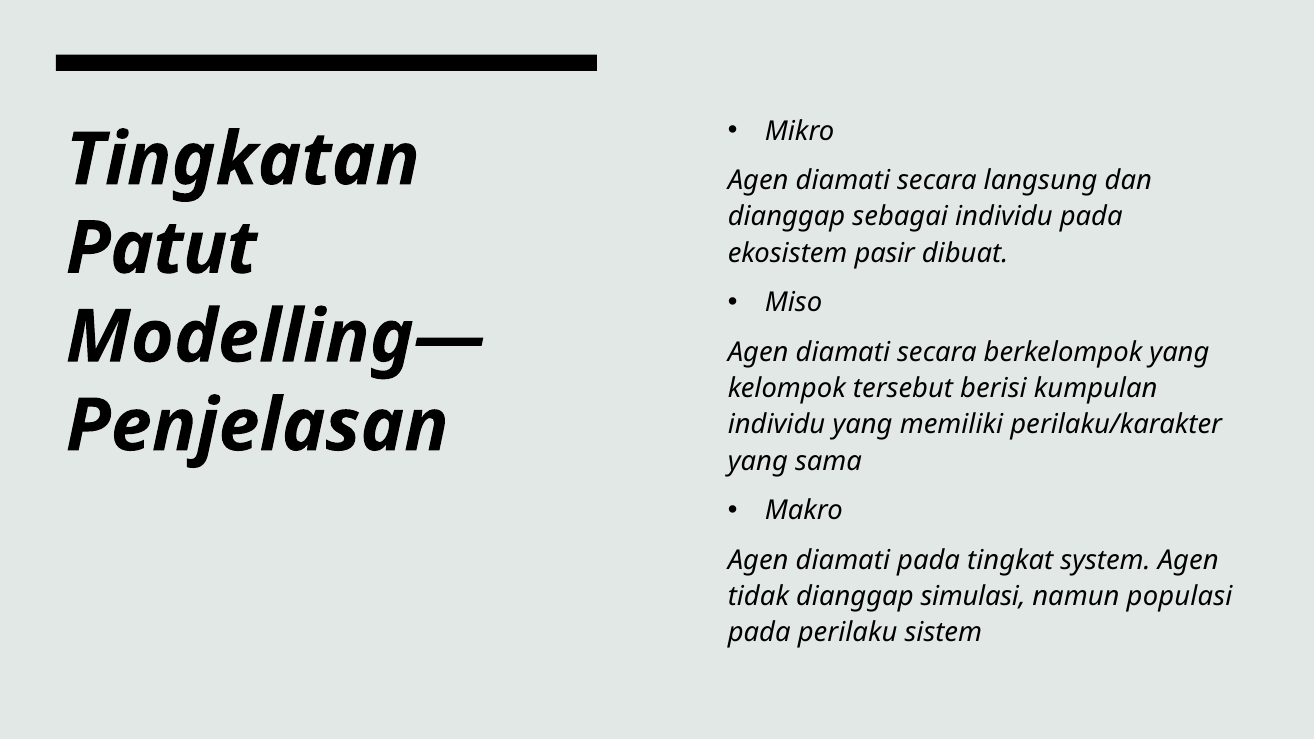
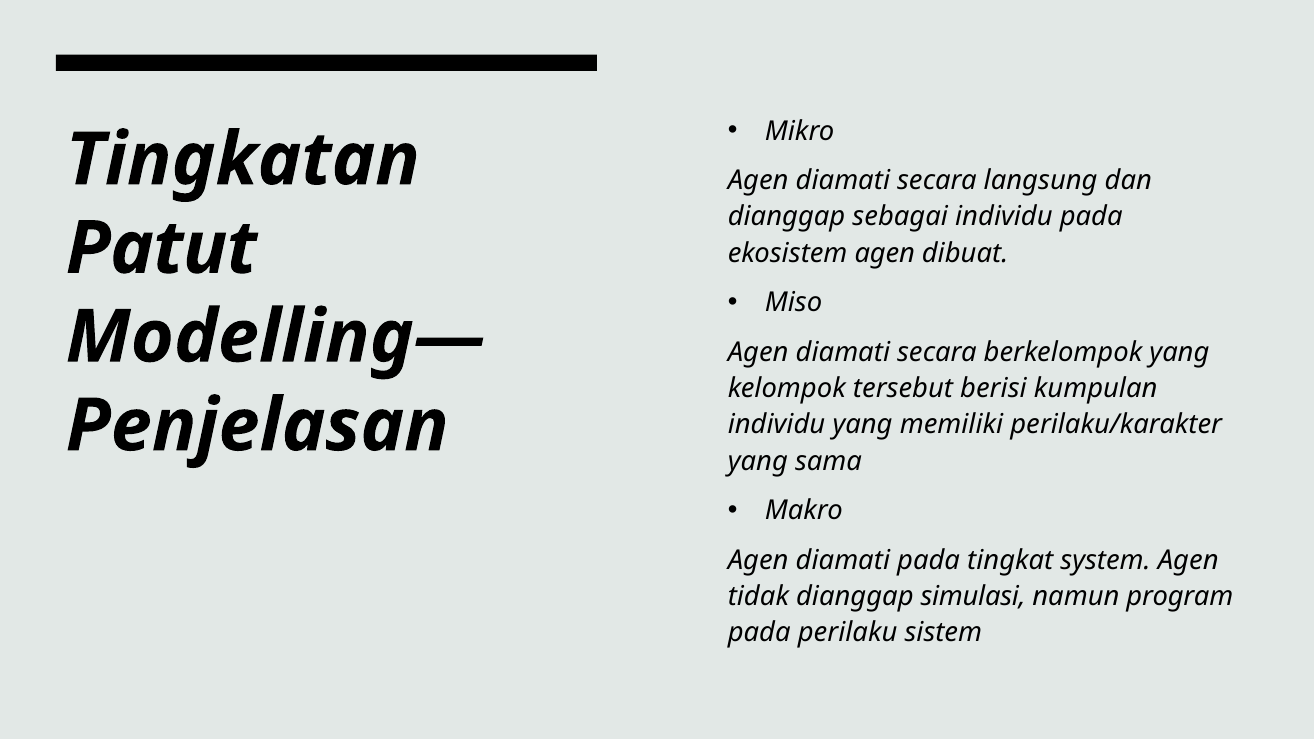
ekosistem pasir: pasir -> agen
populasi: populasi -> program
